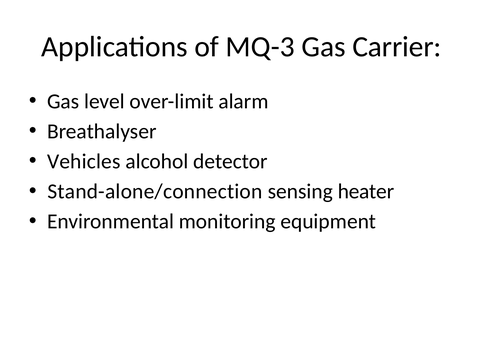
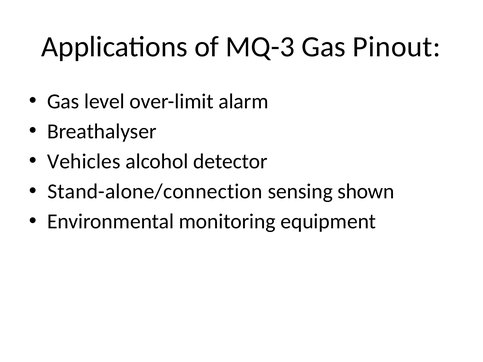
Carrier: Carrier -> Pinout
heater: heater -> shown
